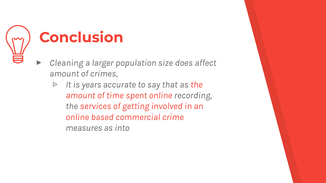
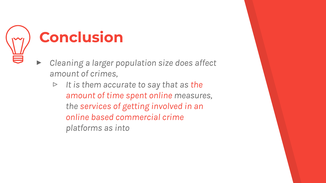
years: years -> them
recording: recording -> measures
measures: measures -> platforms
